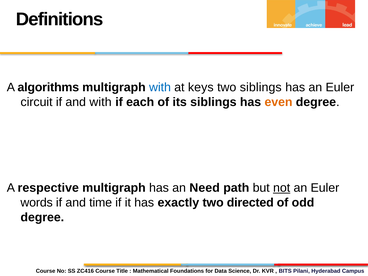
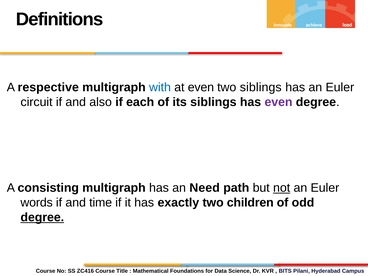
algorithms: algorithms -> respective
at keys: keys -> even
and with: with -> also
even at (278, 102) colour: orange -> purple
respective: respective -> consisting
directed: directed -> children
degree at (42, 217) underline: none -> present
